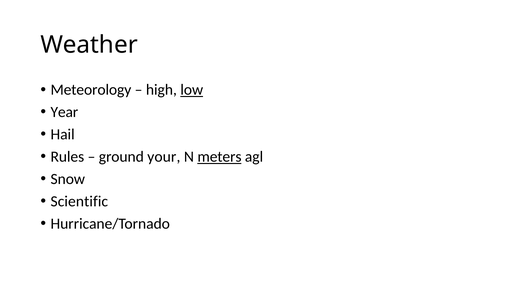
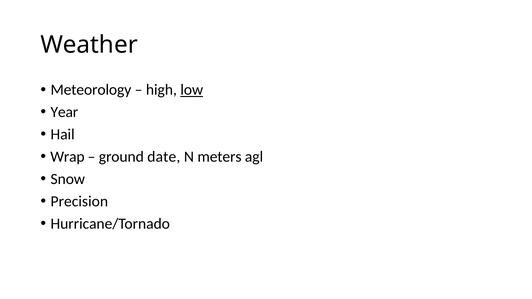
Rules: Rules -> Wrap
your: your -> date
meters underline: present -> none
Scientific: Scientific -> Precision
